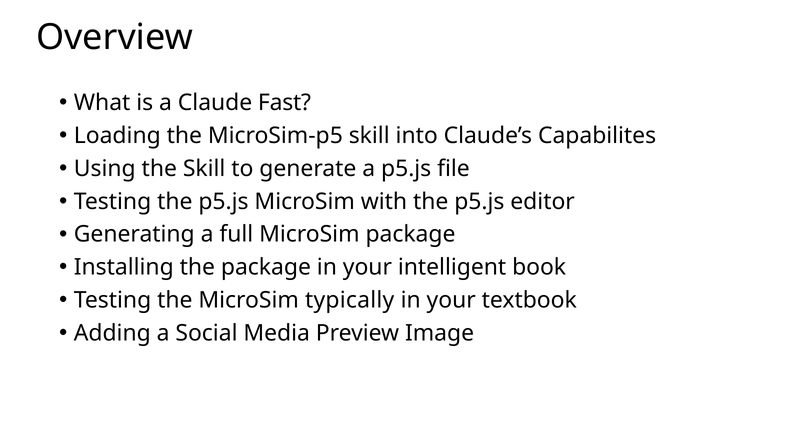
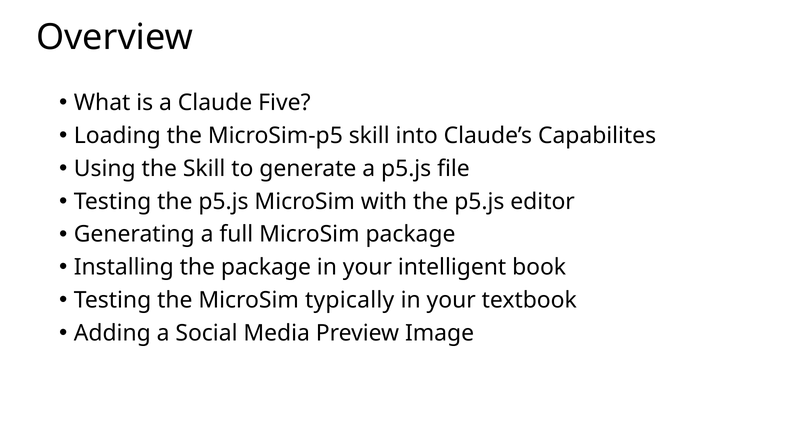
Fast: Fast -> Five
